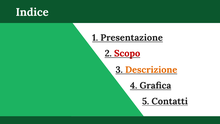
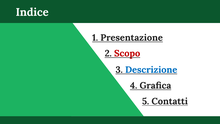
Descrizione colour: orange -> blue
